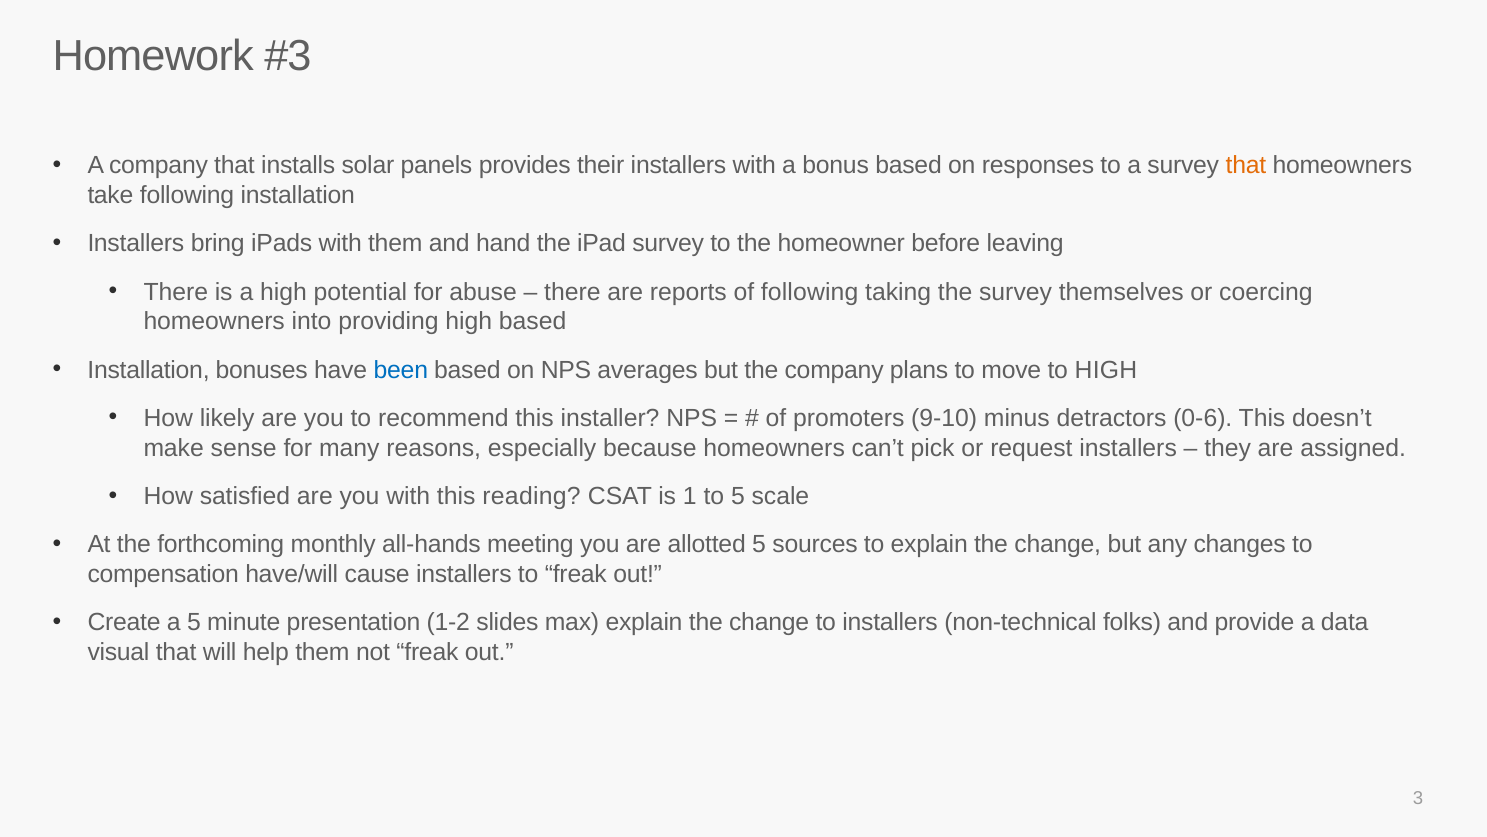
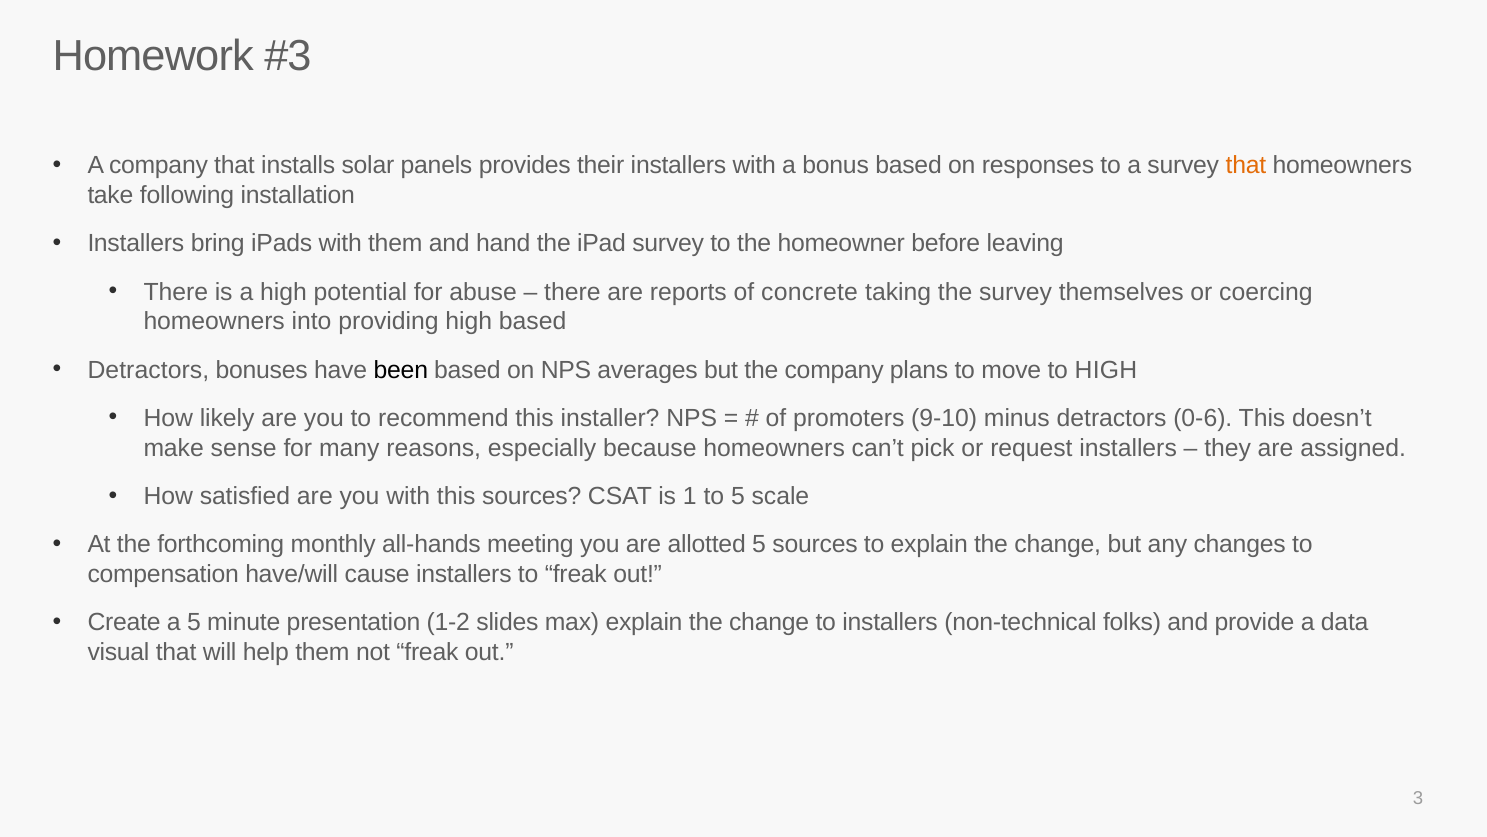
of following: following -> concrete
Installation at (149, 370): Installation -> Detractors
been colour: blue -> black
this reading: reading -> sources
